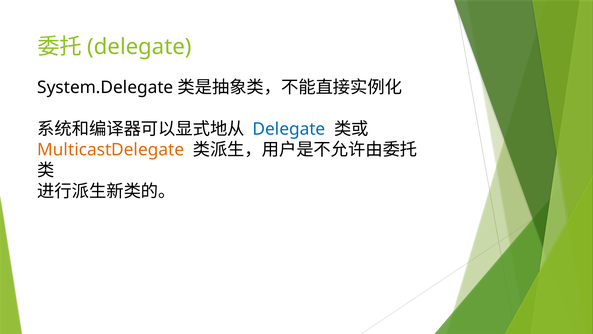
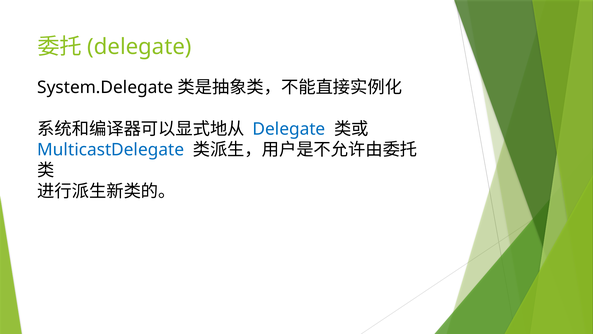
MulticastDelegate colour: orange -> blue
